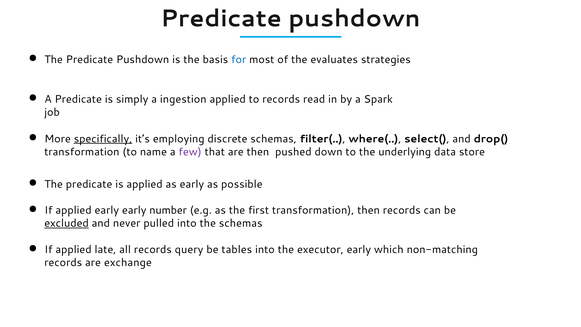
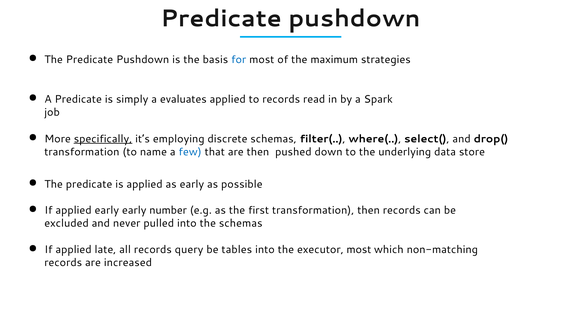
evaluates: evaluates -> maximum
ingestion: ingestion -> evaluates
few colour: purple -> blue
excluded underline: present -> none
executor early: early -> most
exchange: exchange -> increased
